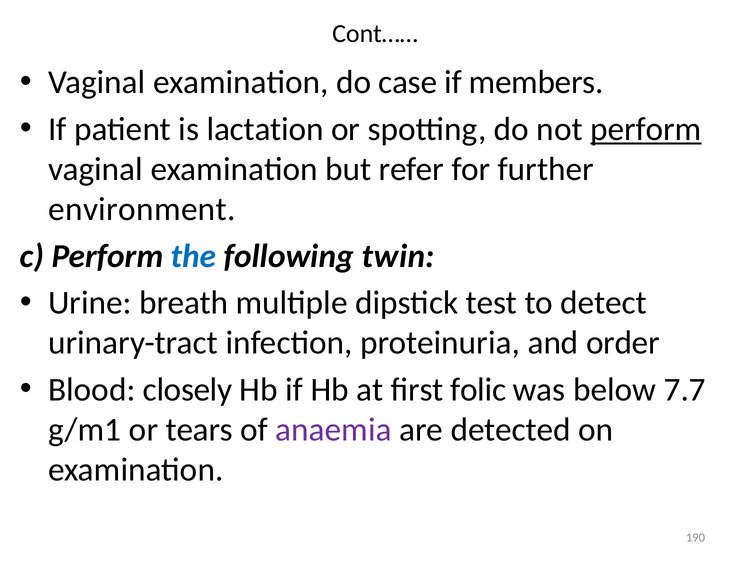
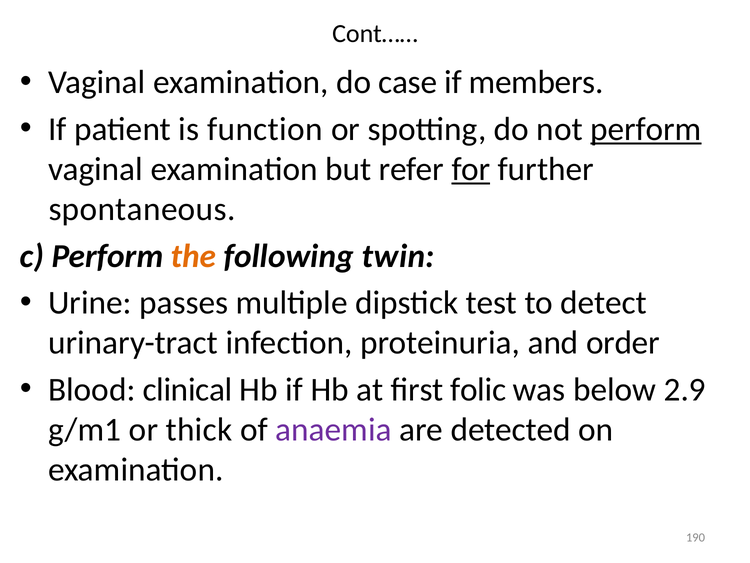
lactation: lactation -> function
for underline: none -> present
environment: environment -> spontaneous
the colour: blue -> orange
breath: breath -> passes
closely: closely -> clinical
7.7: 7.7 -> 2.9
tears: tears -> thick
